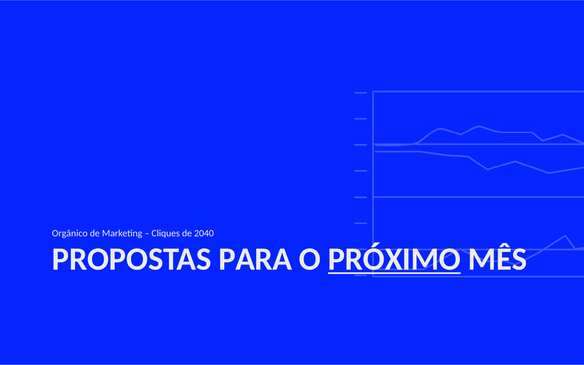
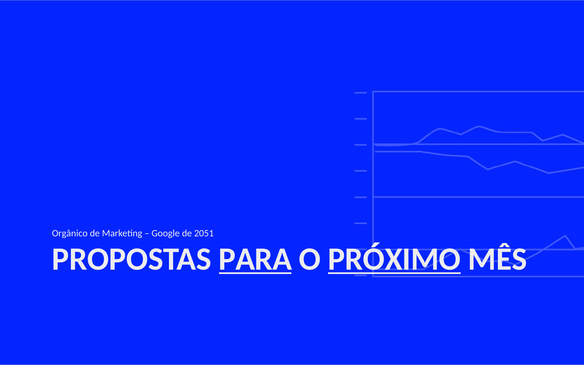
Cliques: Cliques -> Google
2040: 2040 -> 2051
PARA underline: none -> present
